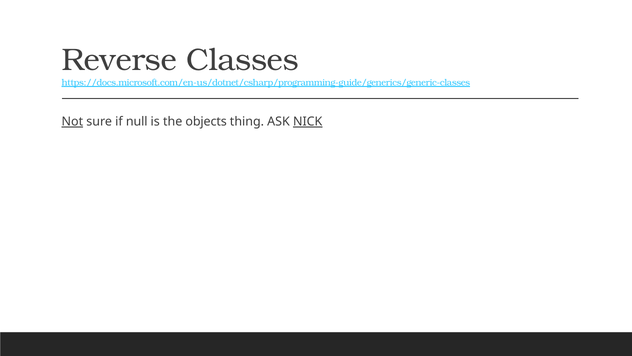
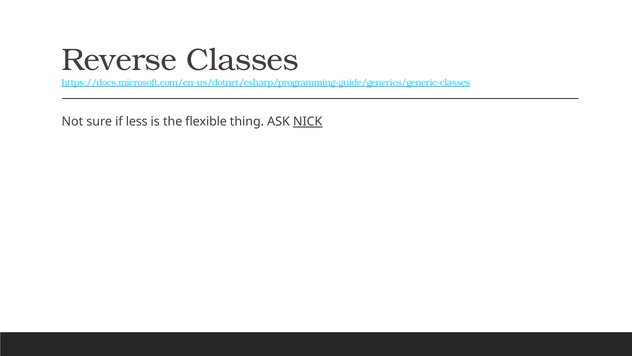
Not underline: present -> none
null: null -> less
objects: objects -> flexible
